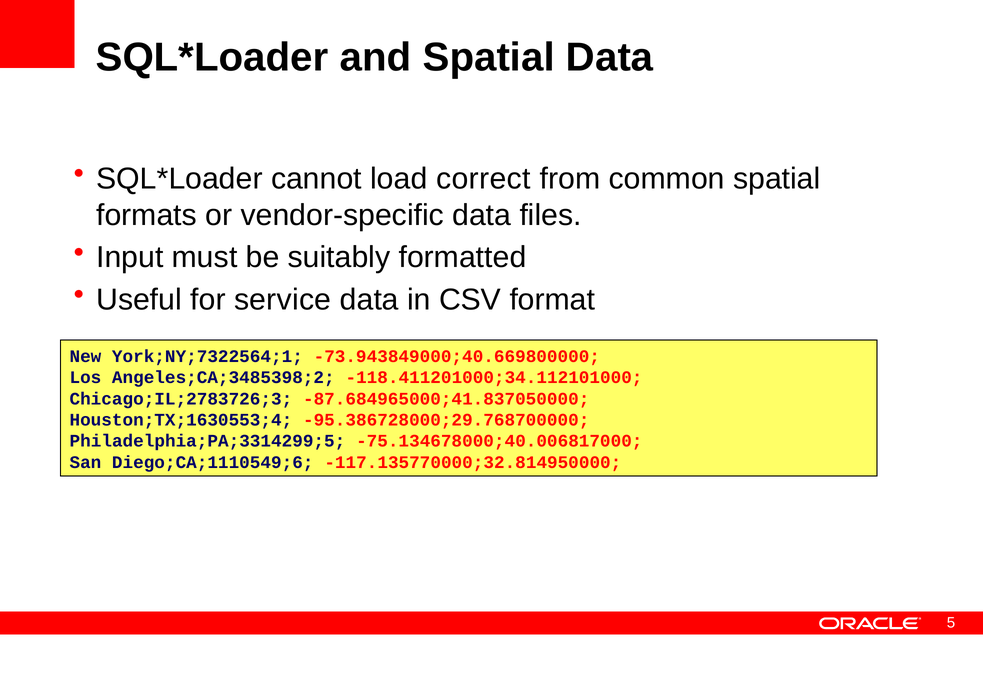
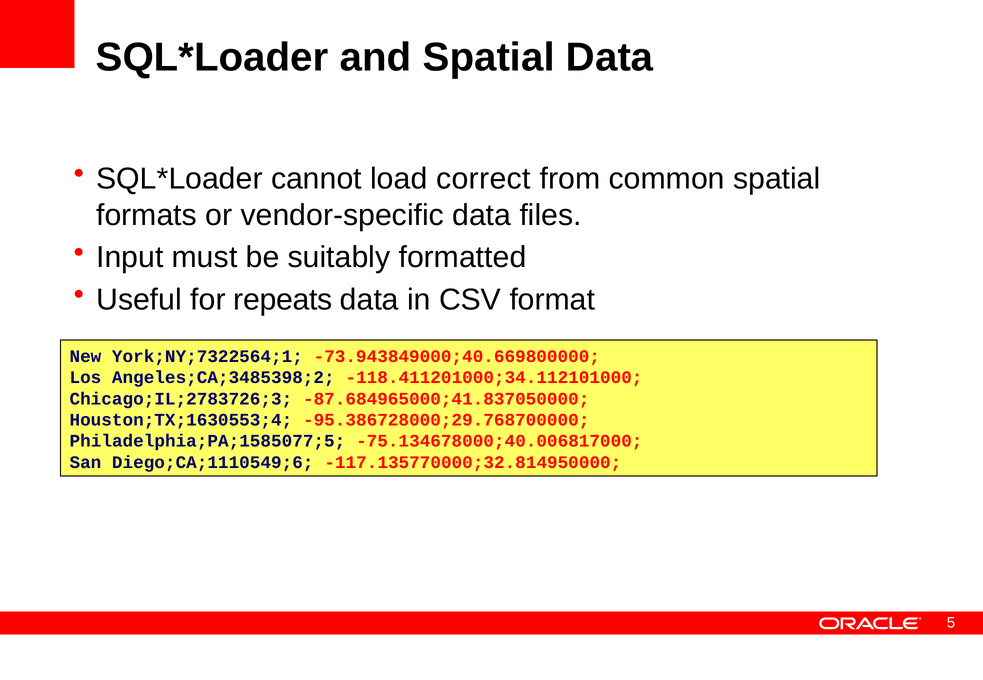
service: service -> repeats
Philadelphia;PA;3314299;5: Philadelphia;PA;3314299;5 -> Philadelphia;PA;1585077;5
